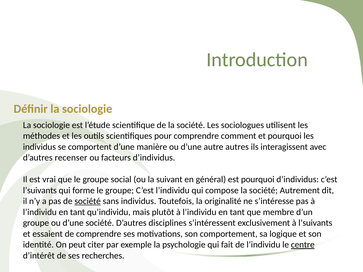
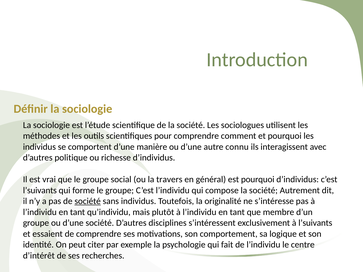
autres: autres -> connu
recenser: recenser -> politique
facteurs: facteurs -> richesse
suivant: suivant -> travers
centre underline: present -> none
